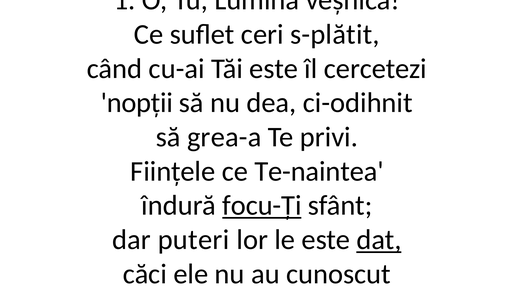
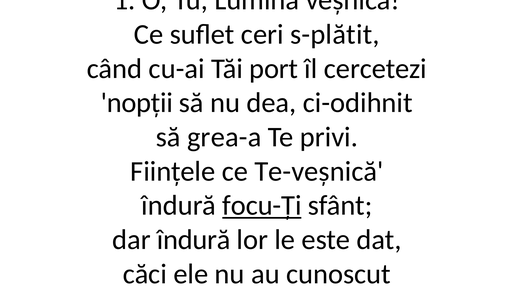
Tăi este: este -> port
Te-naintea: Te-naintea -> Te-veșnică
dar puteri: puteri -> îndură
dat underline: present -> none
